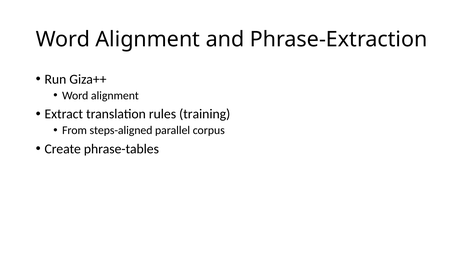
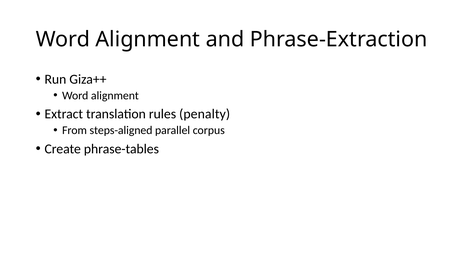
training: training -> penalty
